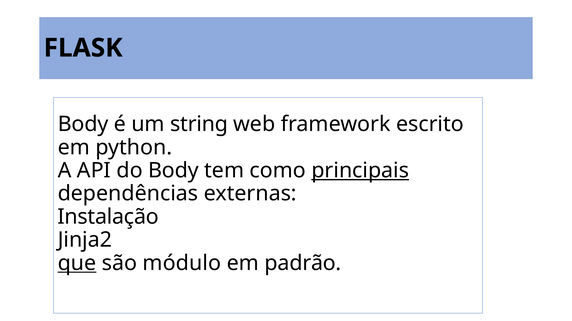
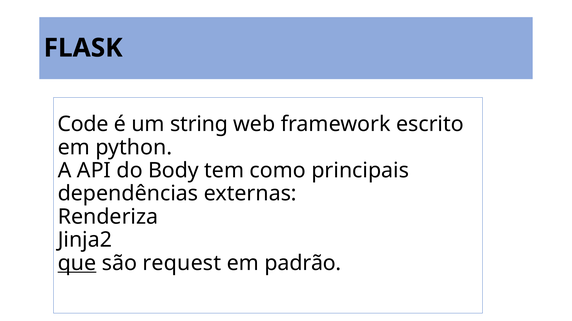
Body at (83, 125): Body -> Code
principais underline: present -> none
Instalação: Instalação -> Renderiza
módulo: módulo -> request
